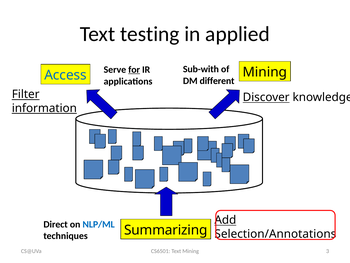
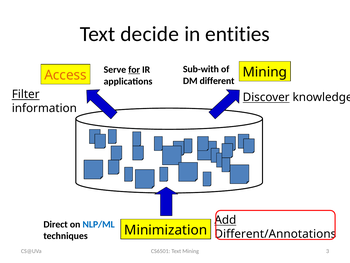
testing: testing -> decide
applied: applied -> entities
Access colour: blue -> orange
information underline: present -> none
Summarizing: Summarizing -> Minimization
Selection/Annotations: Selection/Annotations -> Different/Annotations
